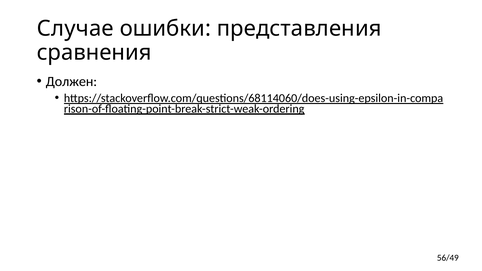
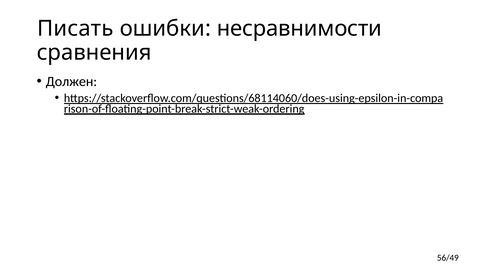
Случае: Случае -> Писать
представления: представления -> несравнимости
